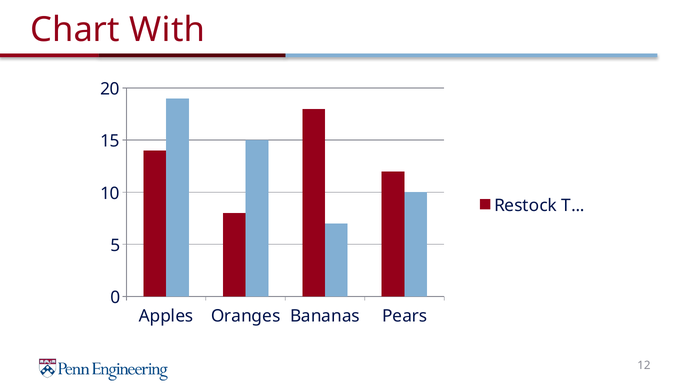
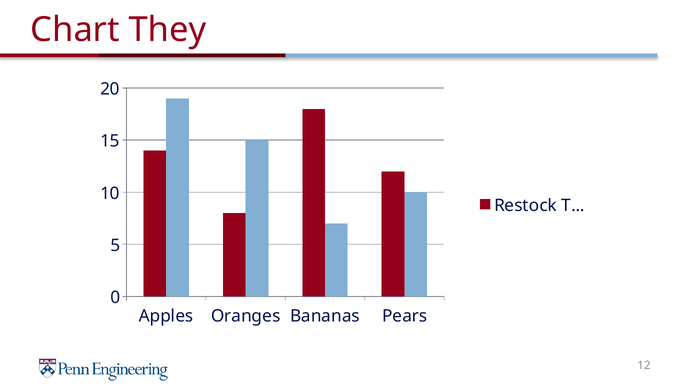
With: With -> They
